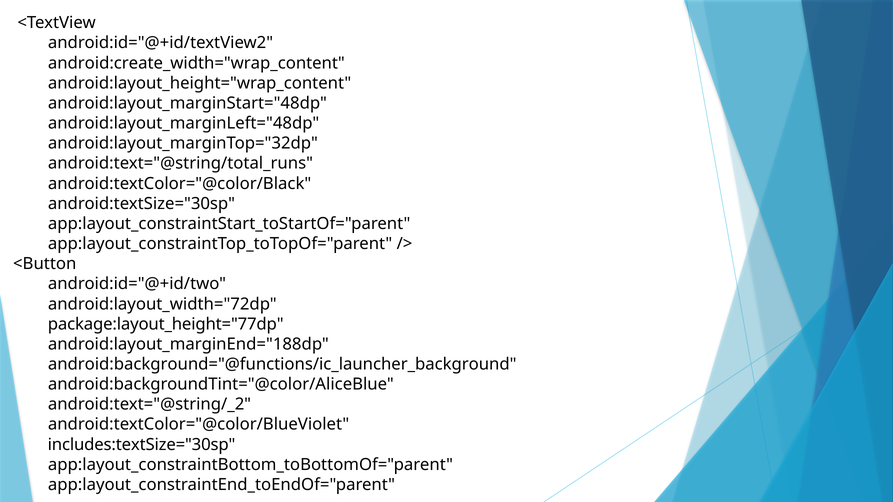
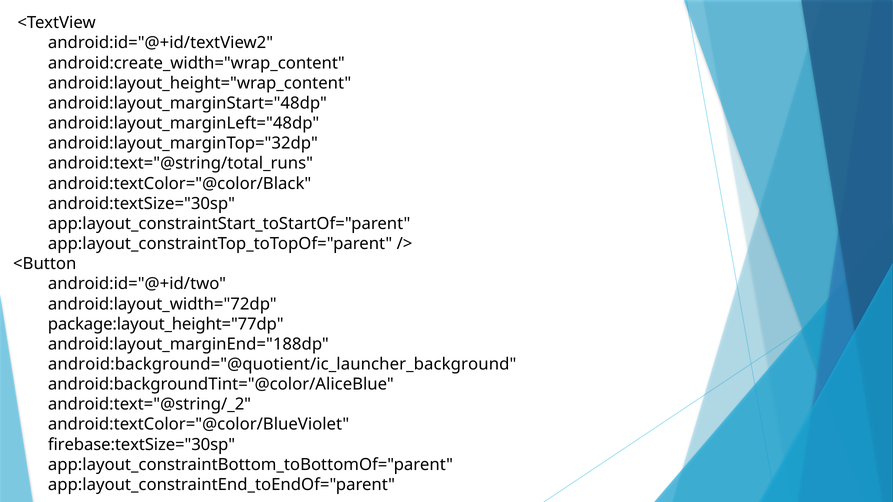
android:background="@functions/ic_launcher_background: android:background="@functions/ic_launcher_background -> android:background="@quotient/ic_launcher_background
includes:textSize="30sp: includes:textSize="30sp -> firebase:textSize="30sp
